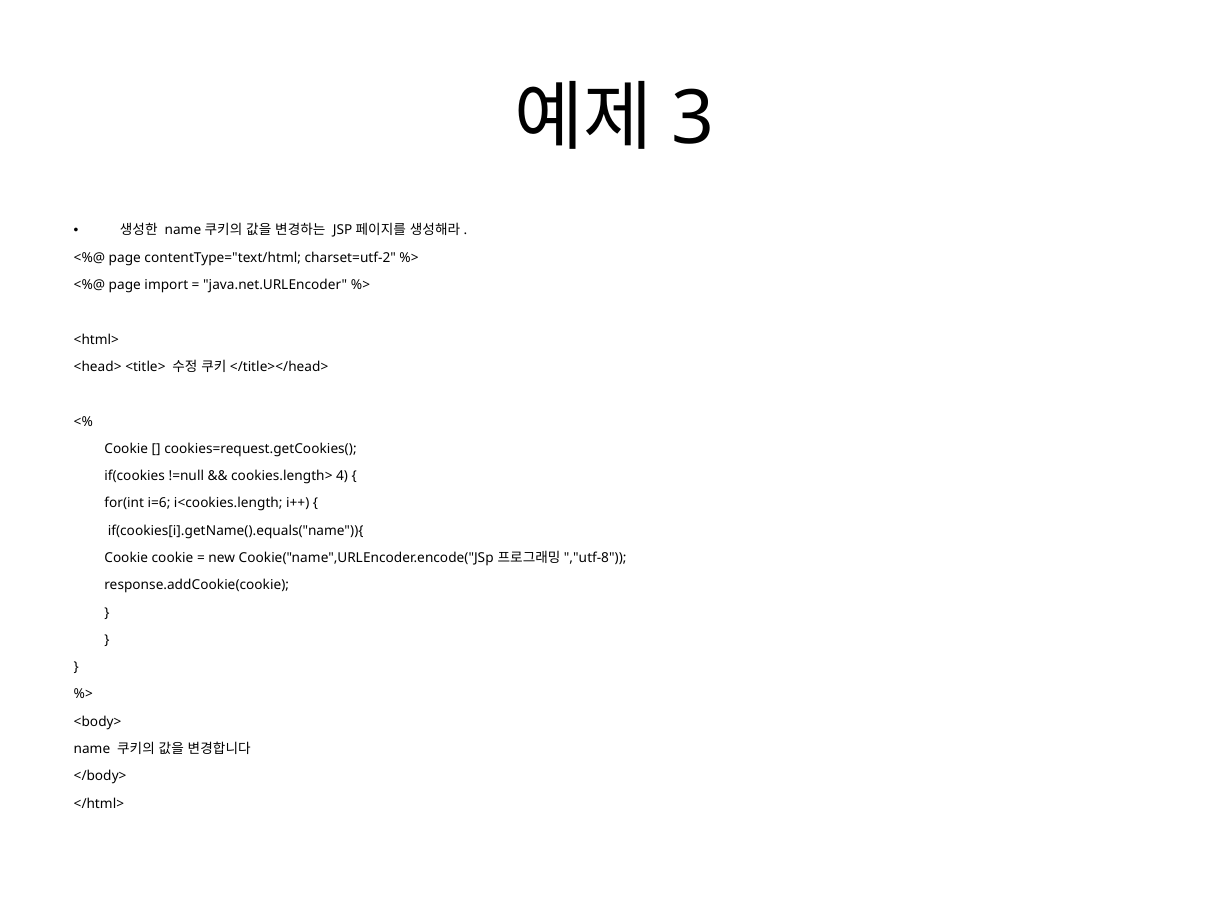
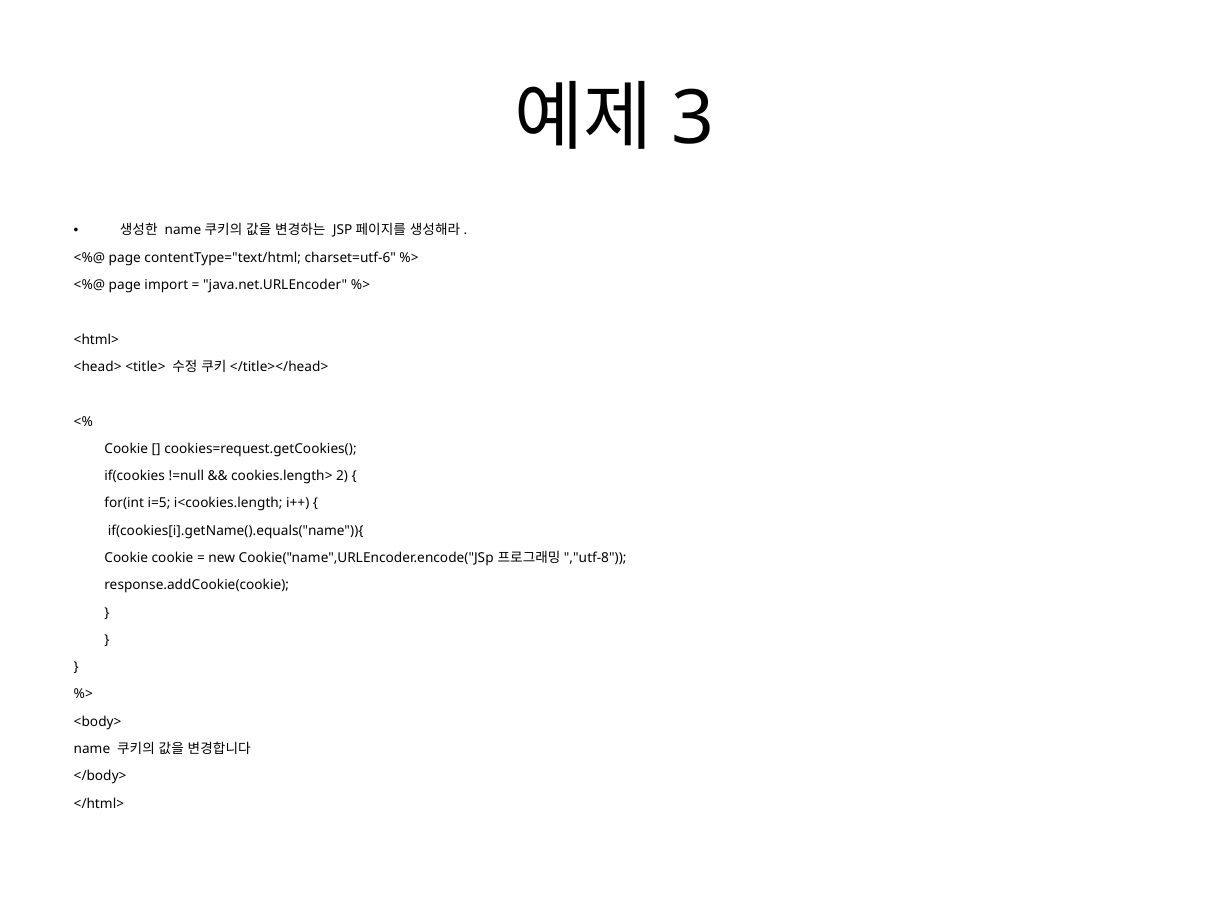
charset=utf-2: charset=utf-2 -> charset=utf-6
4: 4 -> 2
i=6: i=6 -> i=5
